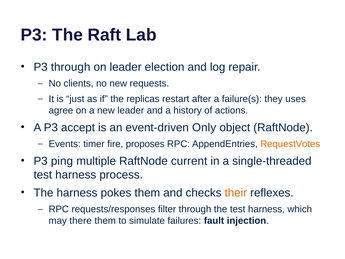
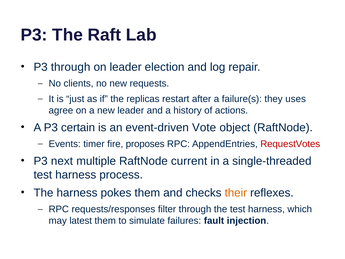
accept: accept -> certain
Only: Only -> Vote
RequestVotes colour: orange -> red
ping: ping -> next
there: there -> latest
